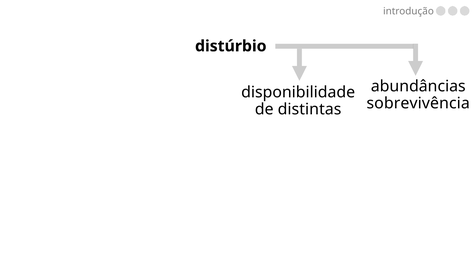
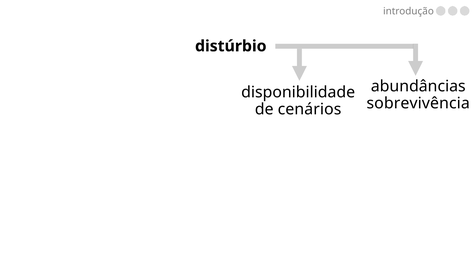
distintas: distintas -> cenários
